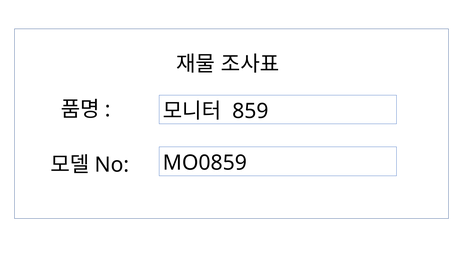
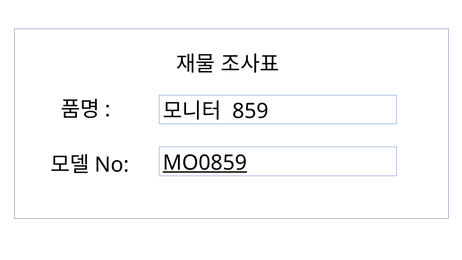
MO0859 underline: none -> present
